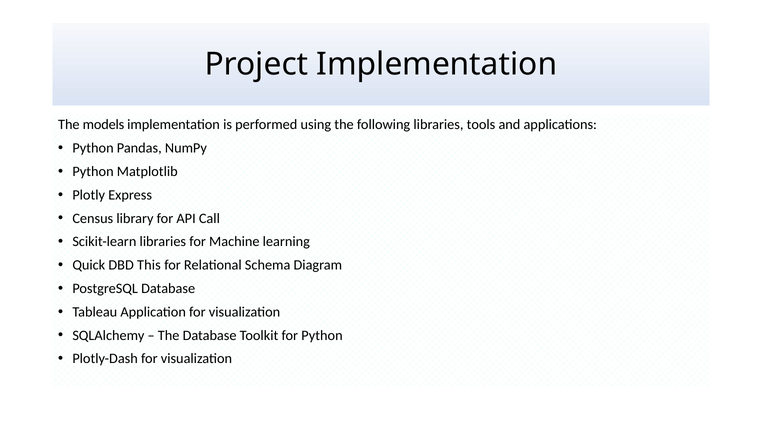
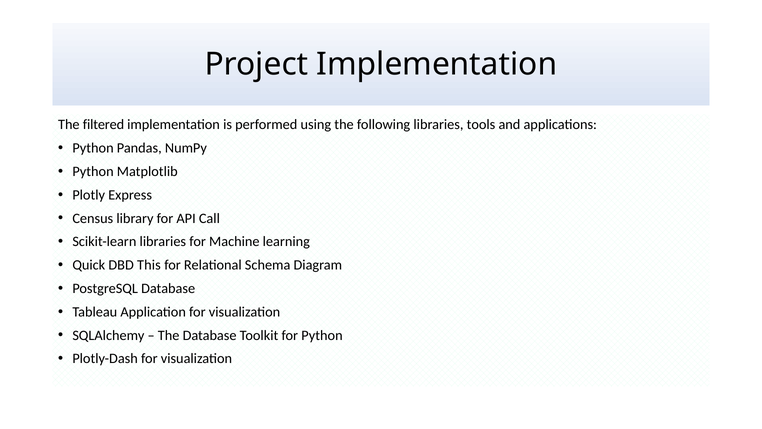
models: models -> filtered
